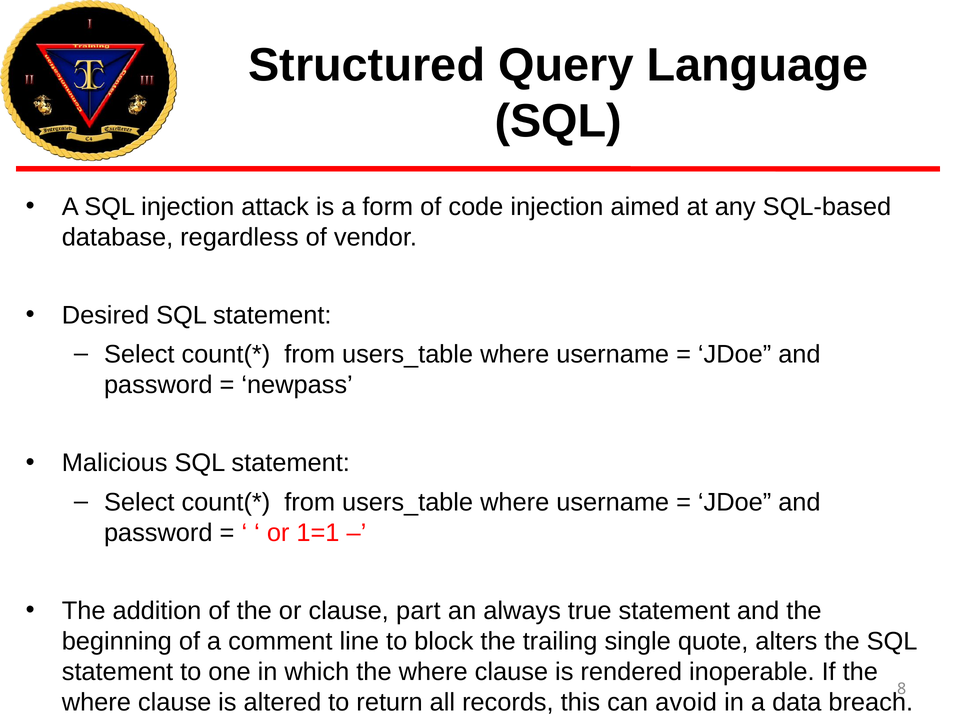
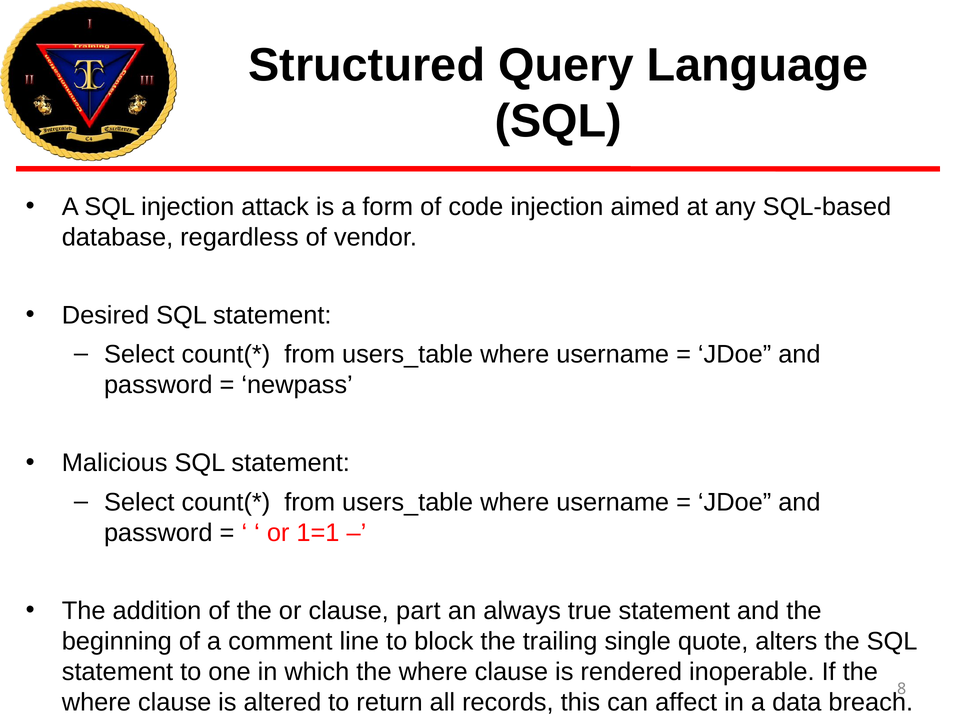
avoid: avoid -> affect
